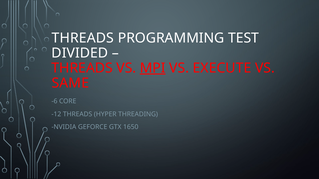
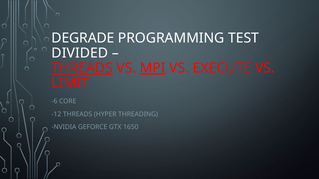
THREADS at (83, 38): THREADS -> DEGRADE
THREADS at (82, 68) underline: none -> present
SAME: SAME -> LIMIT
